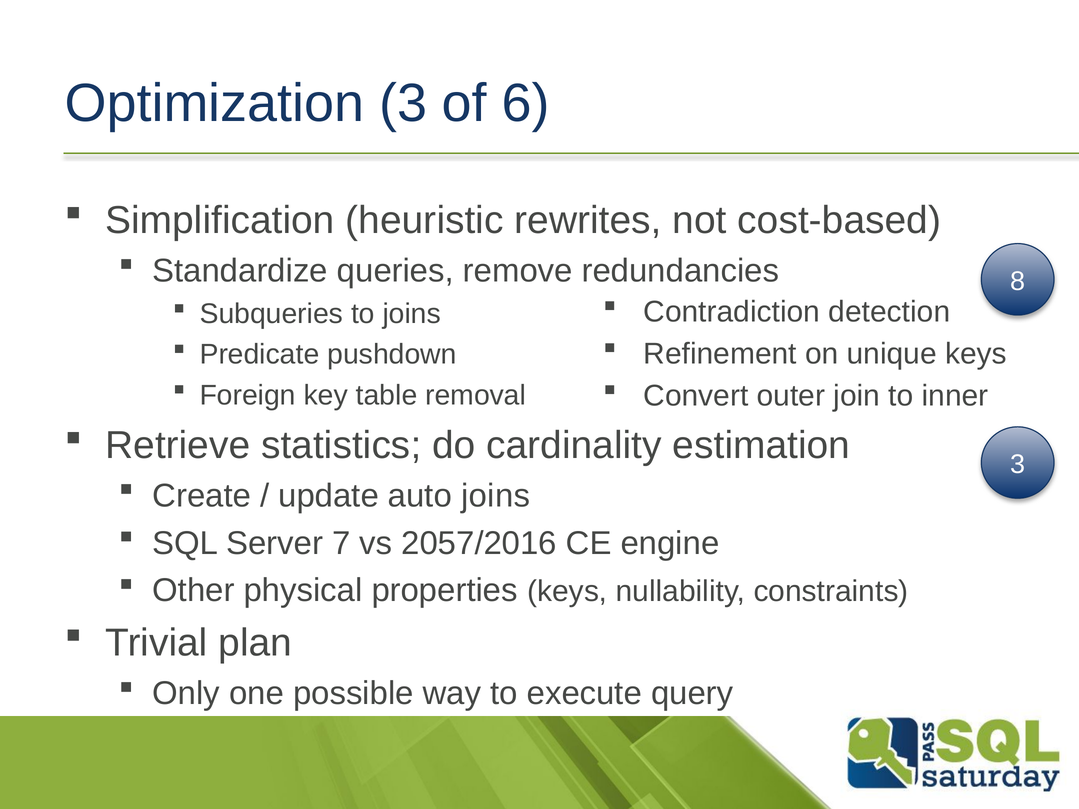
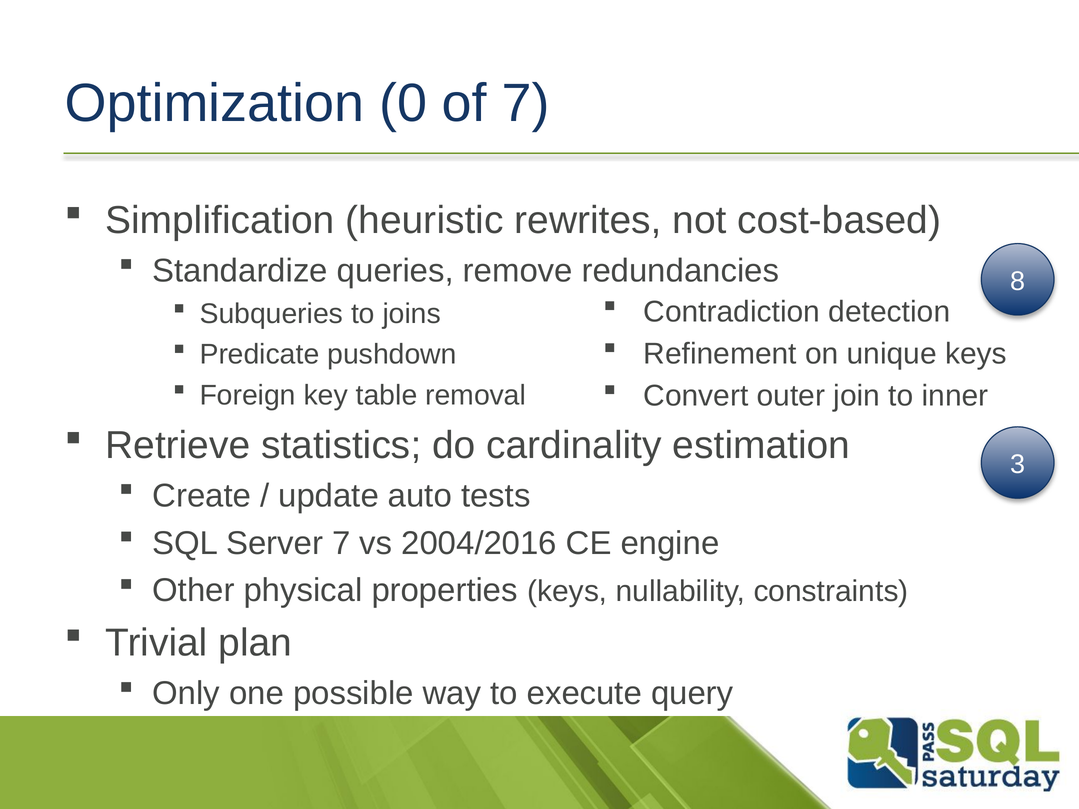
Optimization 3: 3 -> 0
of 6: 6 -> 7
auto joins: joins -> tests
2057/2016: 2057/2016 -> 2004/2016
